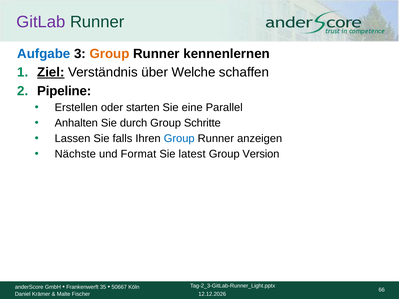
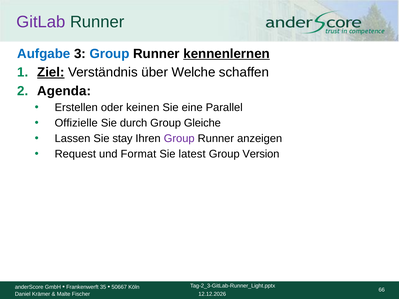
Group at (109, 54) colour: orange -> blue
kennenlernen underline: none -> present
Pipeline: Pipeline -> Agenda
starten: starten -> keinen
Anhalten: Anhalten -> Offizielle
Schritte: Schritte -> Gleiche
falls: falls -> stay
Group at (179, 139) colour: blue -> purple
Nächste: Nächste -> Request
